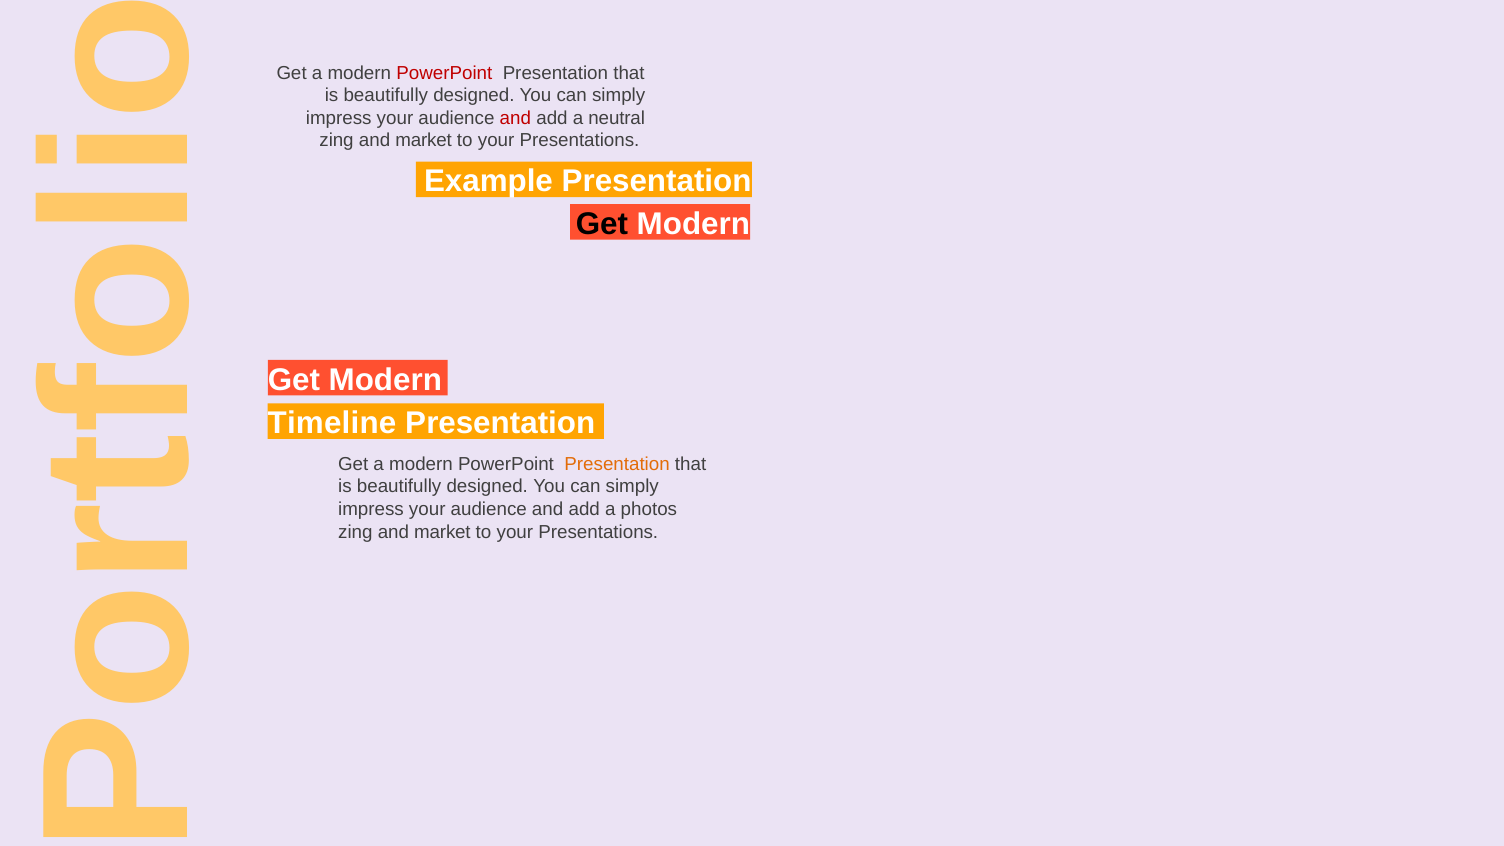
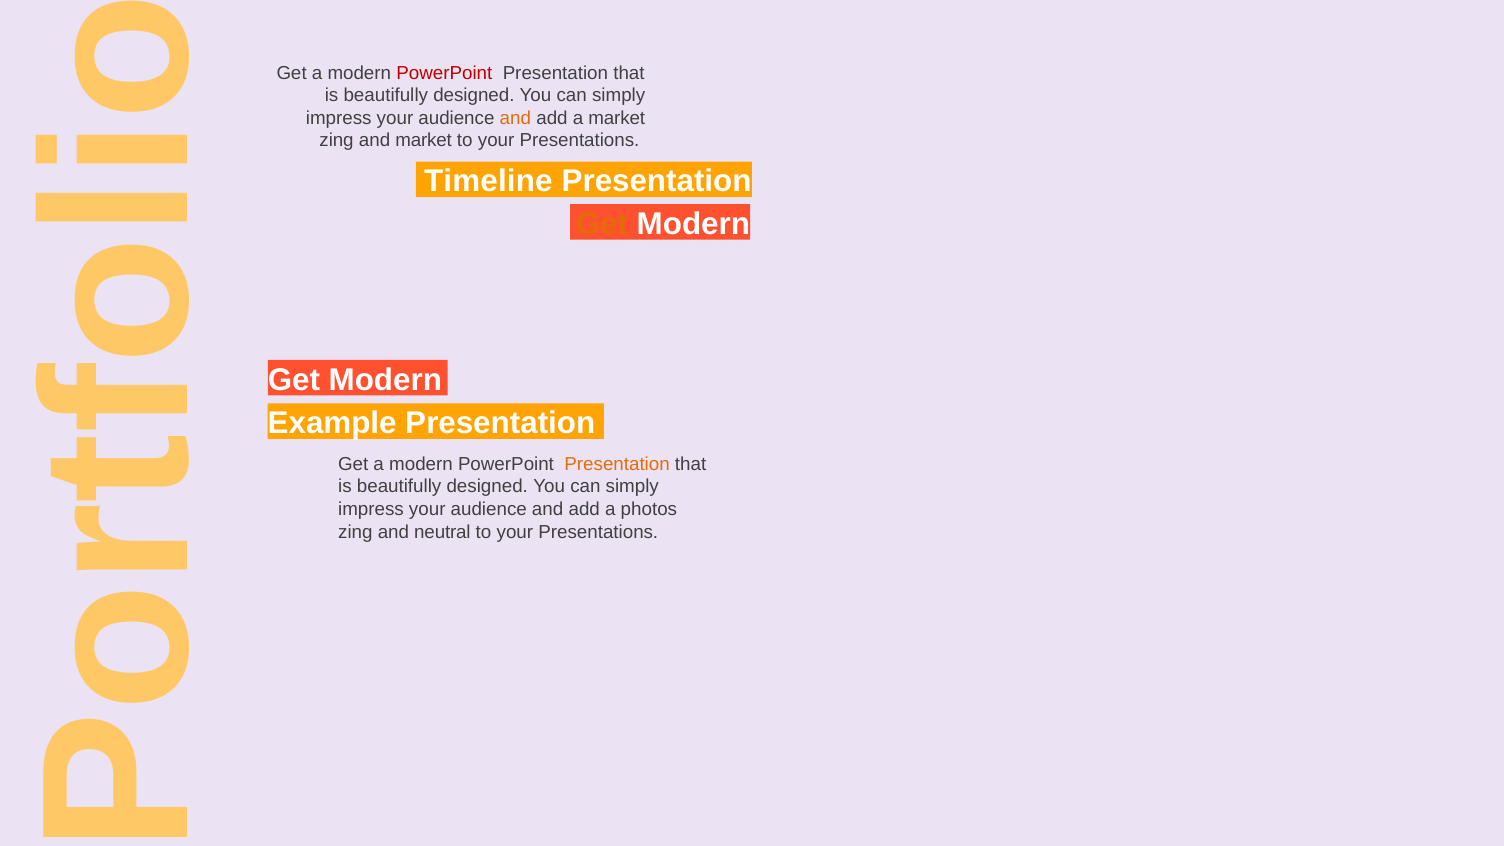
and at (515, 118) colour: red -> orange
a neutral: neutral -> market
Example: Example -> Timeline
Get at (602, 224) colour: black -> orange
Timeline: Timeline -> Example
market at (442, 532): market -> neutral
